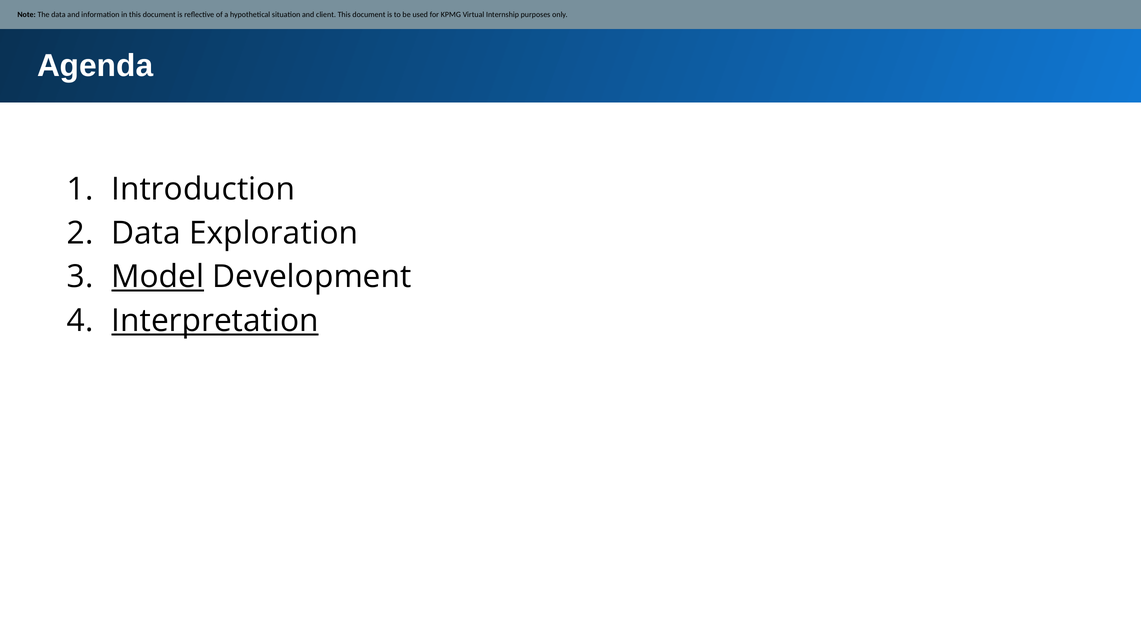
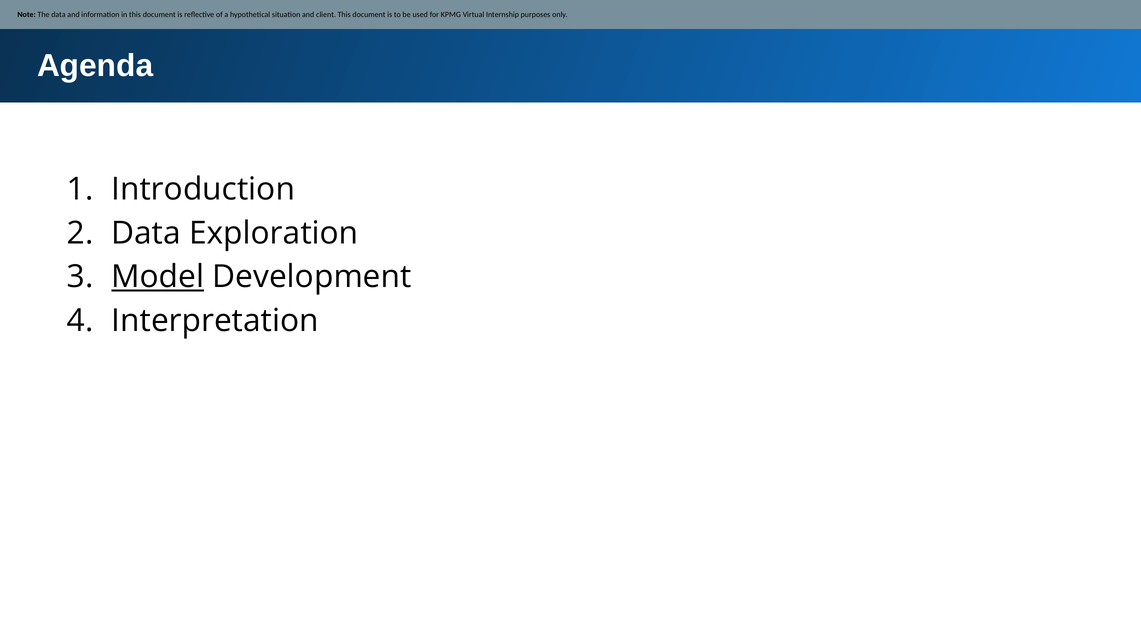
Interpretation underline: present -> none
